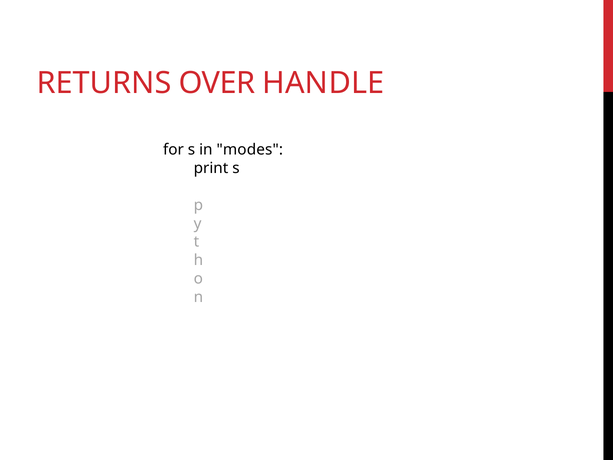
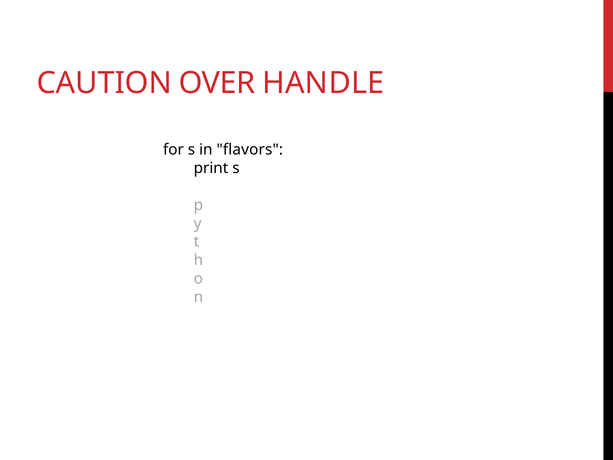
RETURNS: RETURNS -> CAUTION
modes: modes -> flavors
